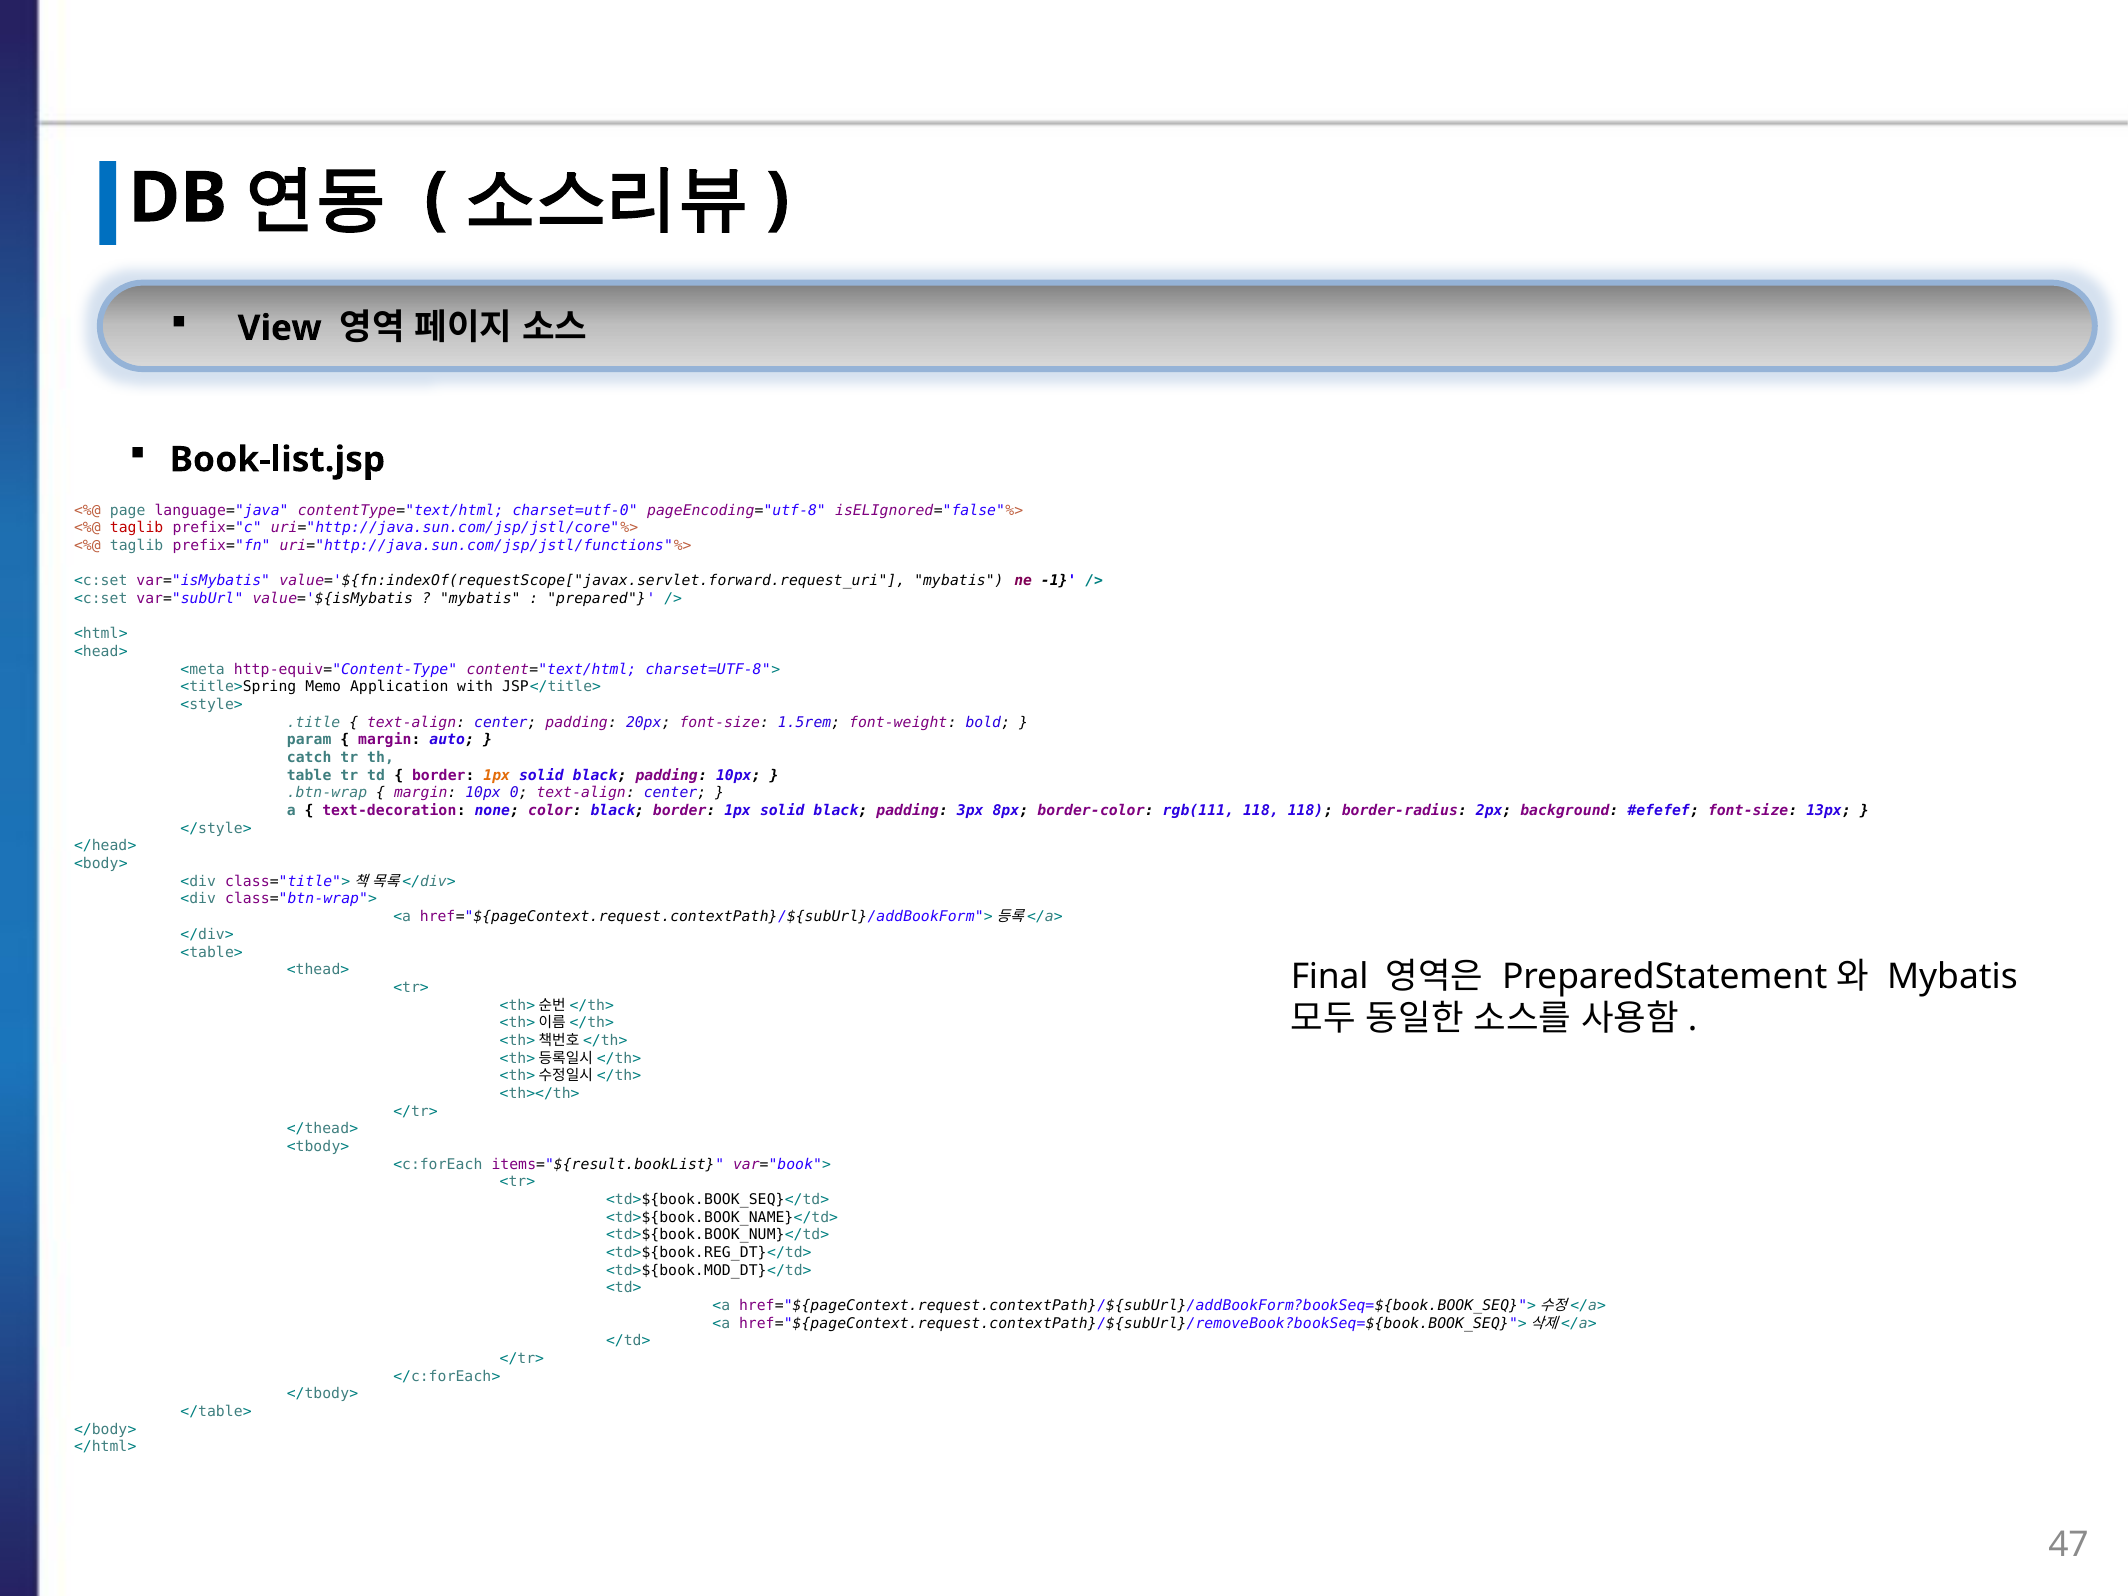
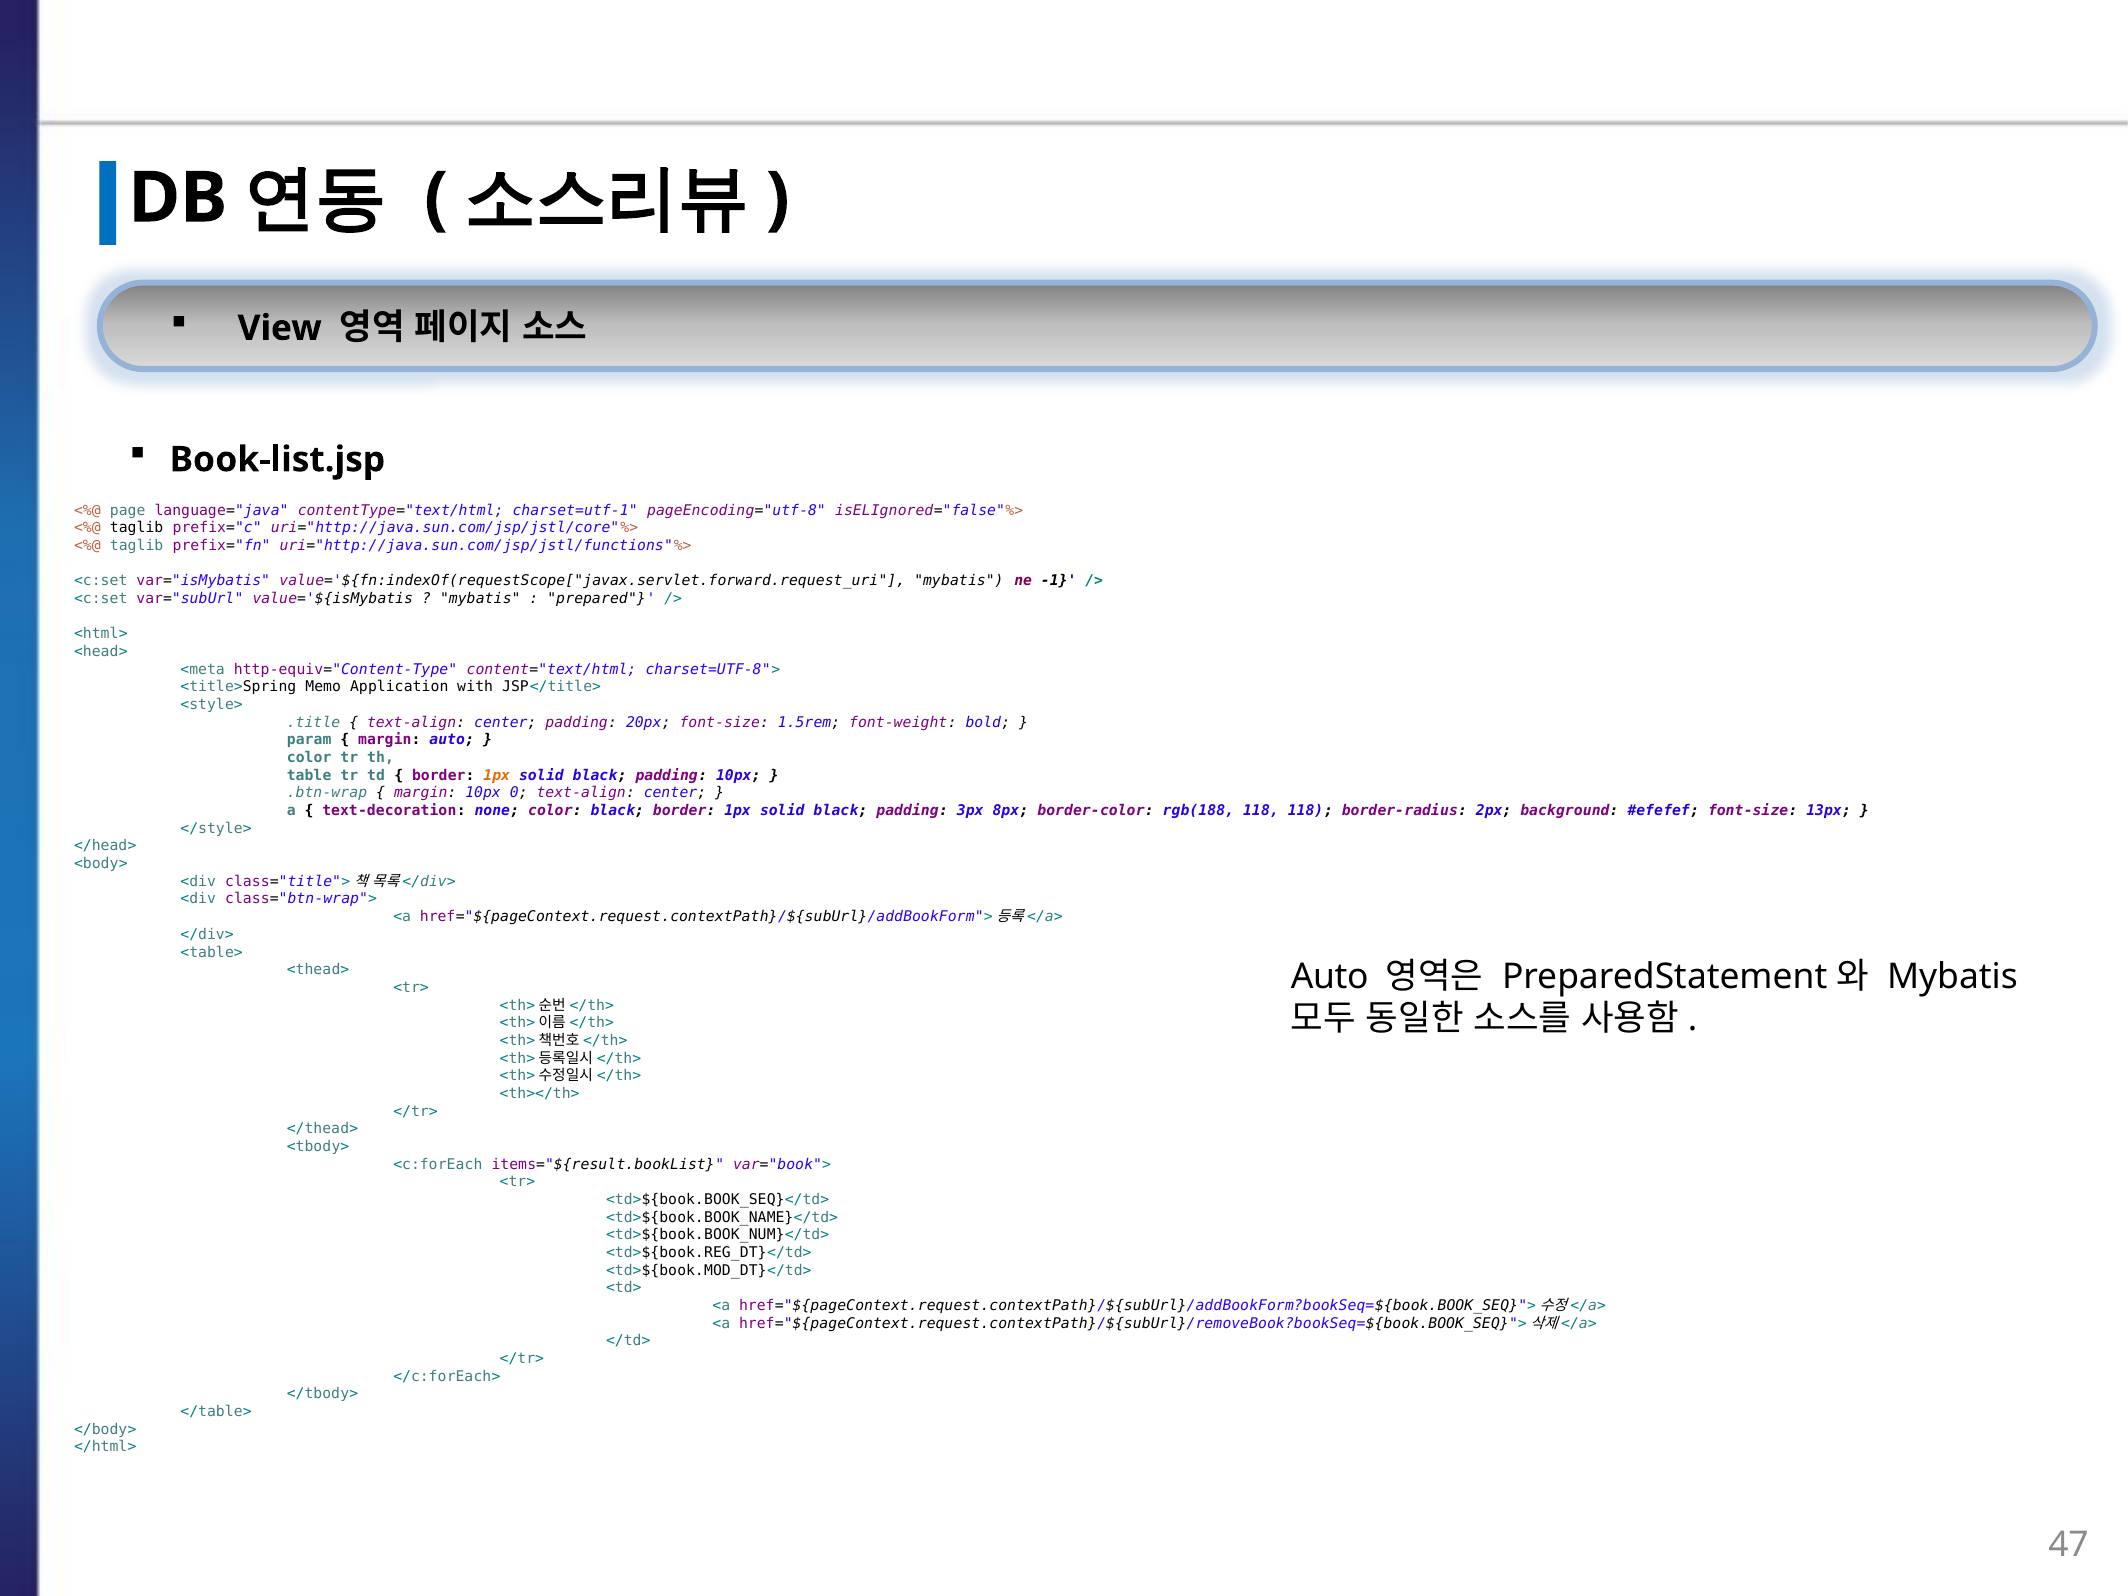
charset=utf-0: charset=utf-0 -> charset=utf-1
taglib at (137, 528) colour: red -> black
catch at (309, 758): catch -> color
rgb(111: rgb(111 -> rgb(188
Final at (1330, 977): Final -> Auto
